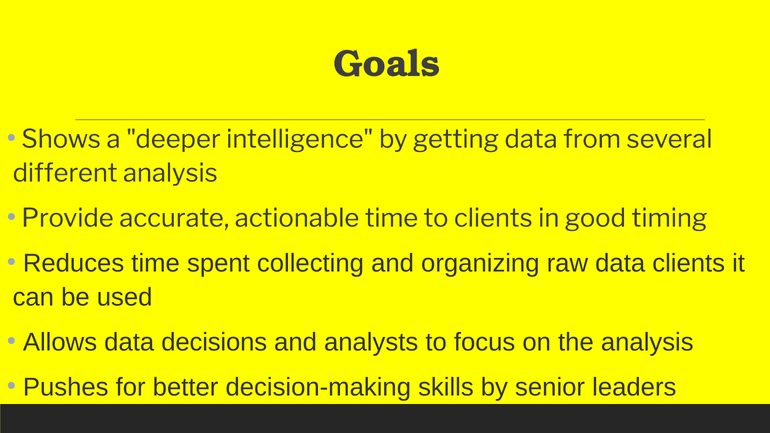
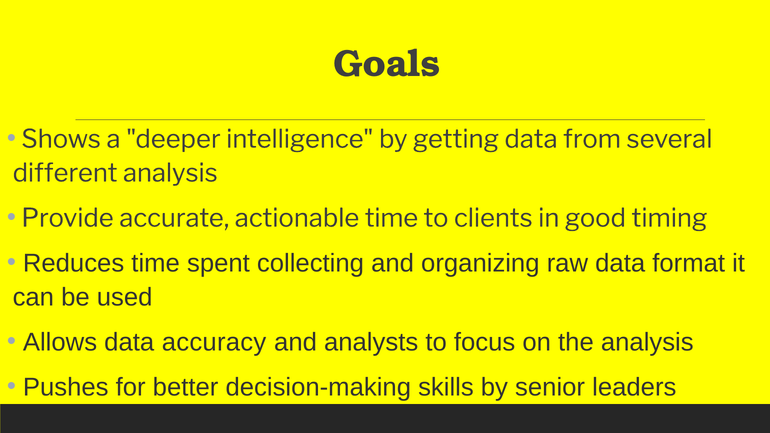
data clients: clients -> format
decisions: decisions -> accuracy
